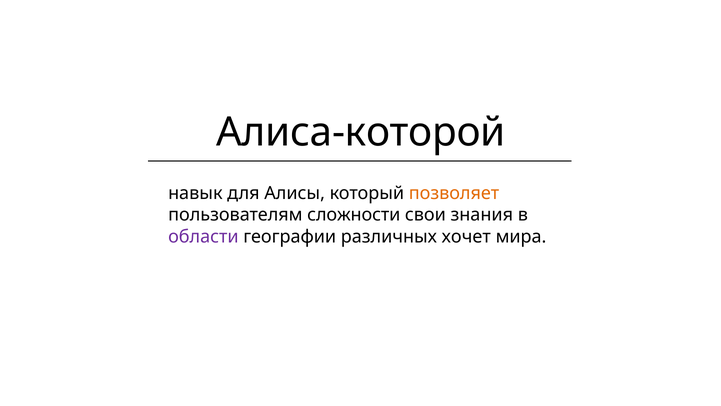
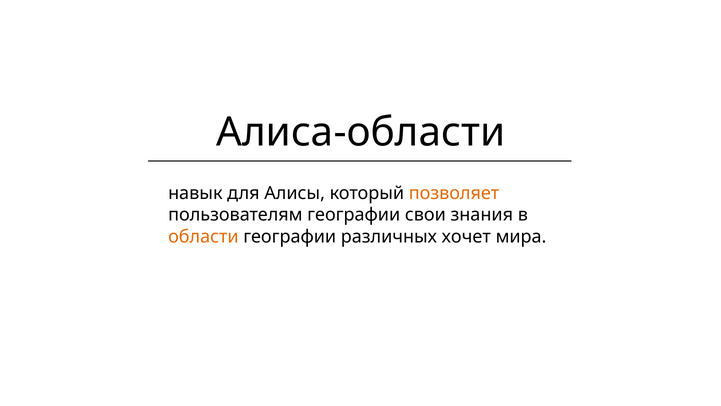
Алиса-которой: Алиса-которой -> Алиса-области
пользователям сложности: сложности -> географии
области colour: purple -> orange
